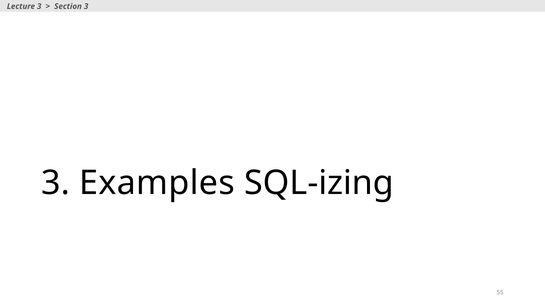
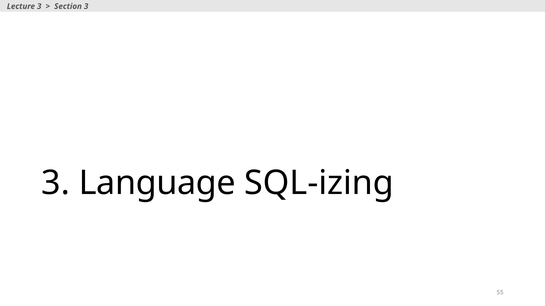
Examples: Examples -> Language
